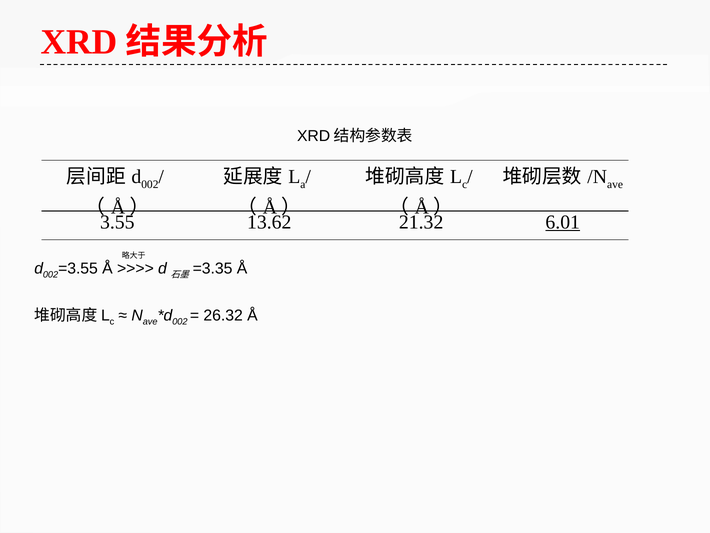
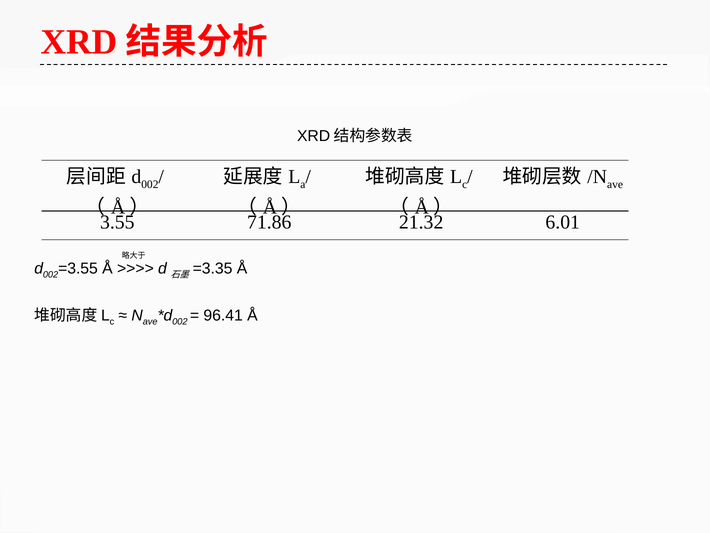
13.62: 13.62 -> 71.86
6.01 underline: present -> none
26.32: 26.32 -> 96.41
